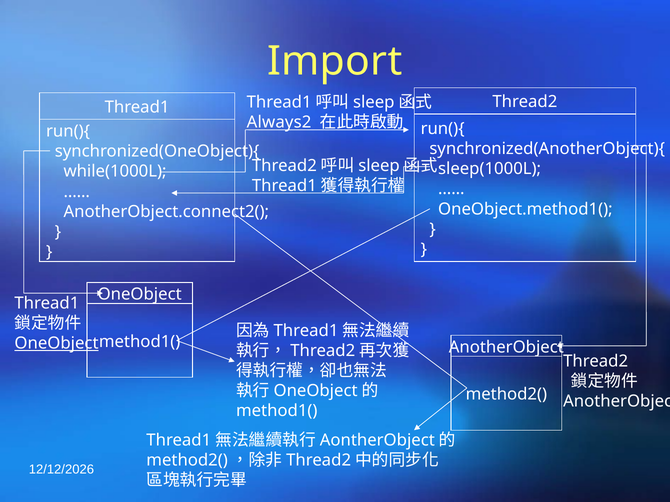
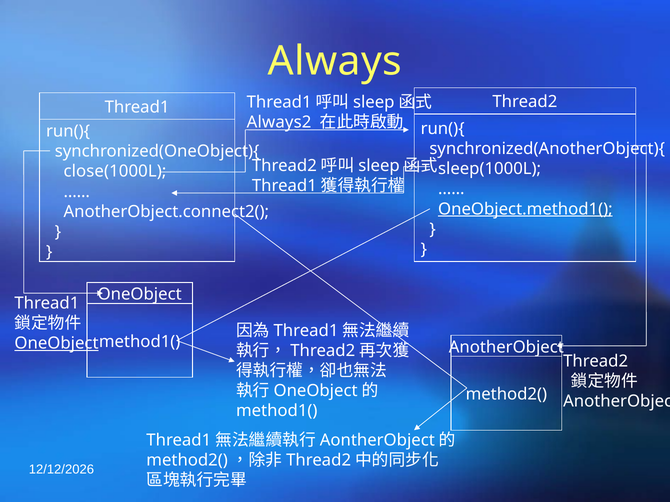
Import: Import -> Always
while(1000L: while(1000L -> close(1000L
OneObject.method1( underline: none -> present
